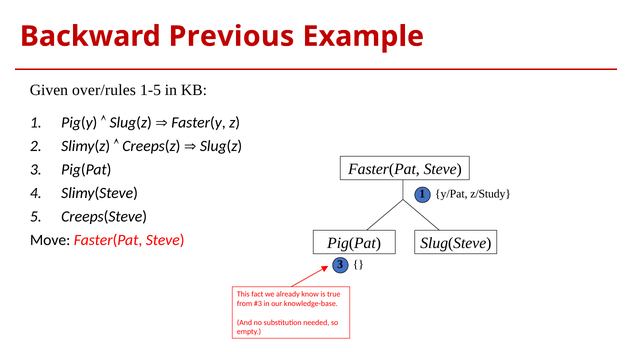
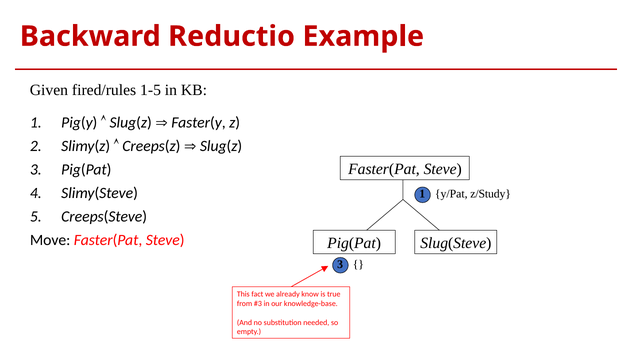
Previous: Previous -> Reductio
over/rules: over/rules -> fired/rules
